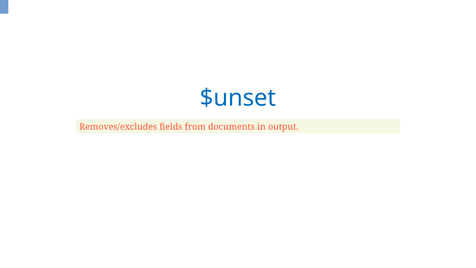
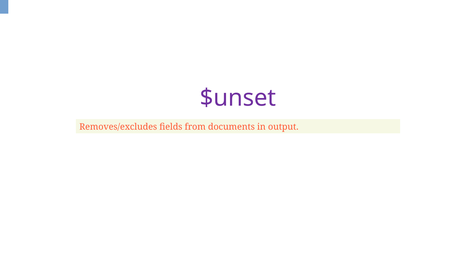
$unset colour: blue -> purple
